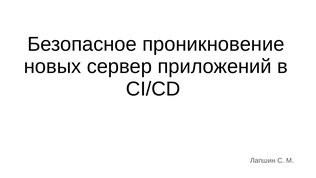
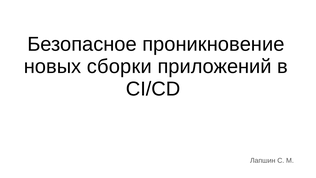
сервер: сервер -> сборки
